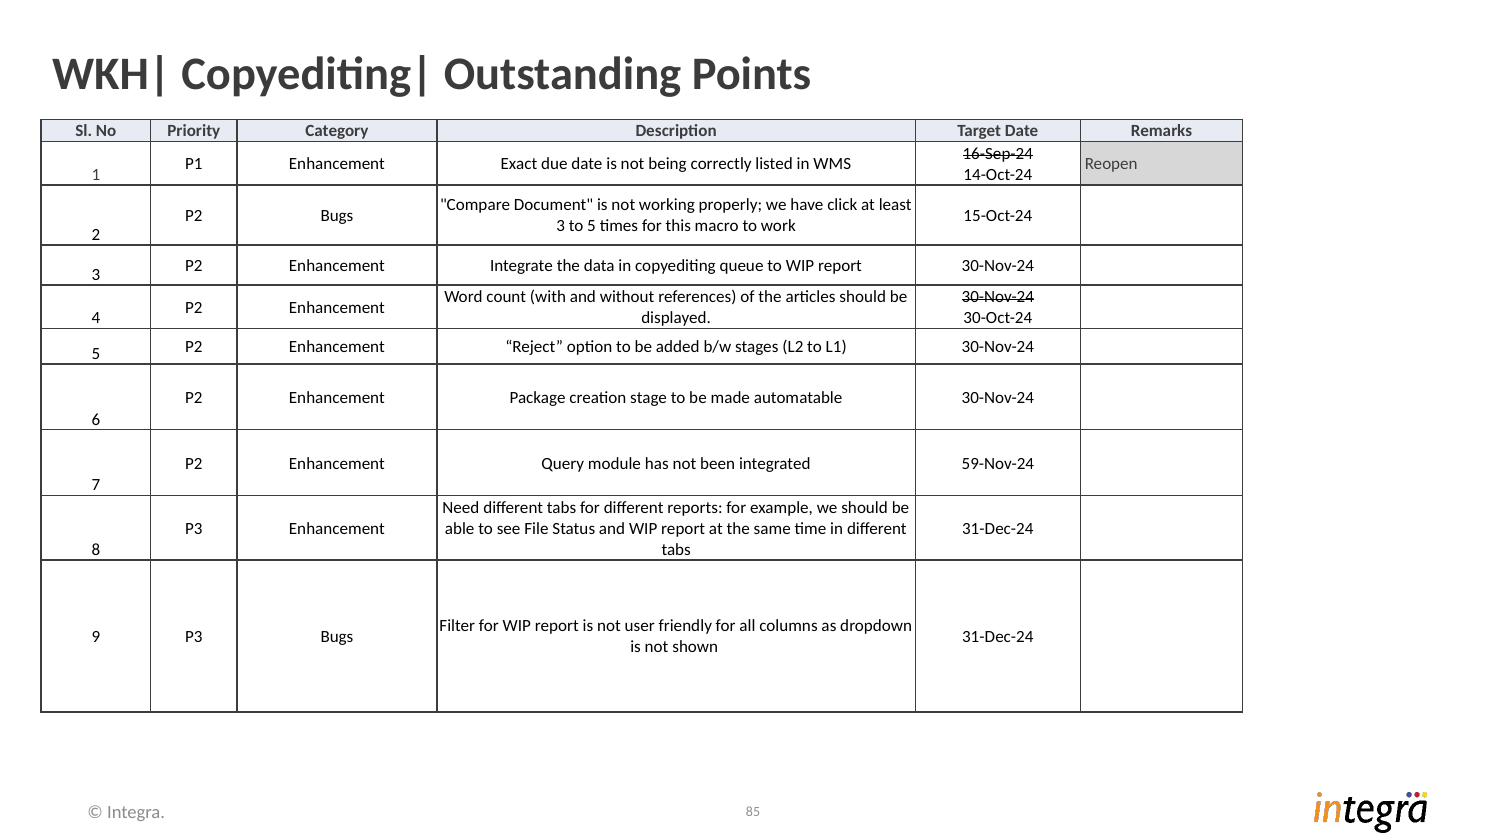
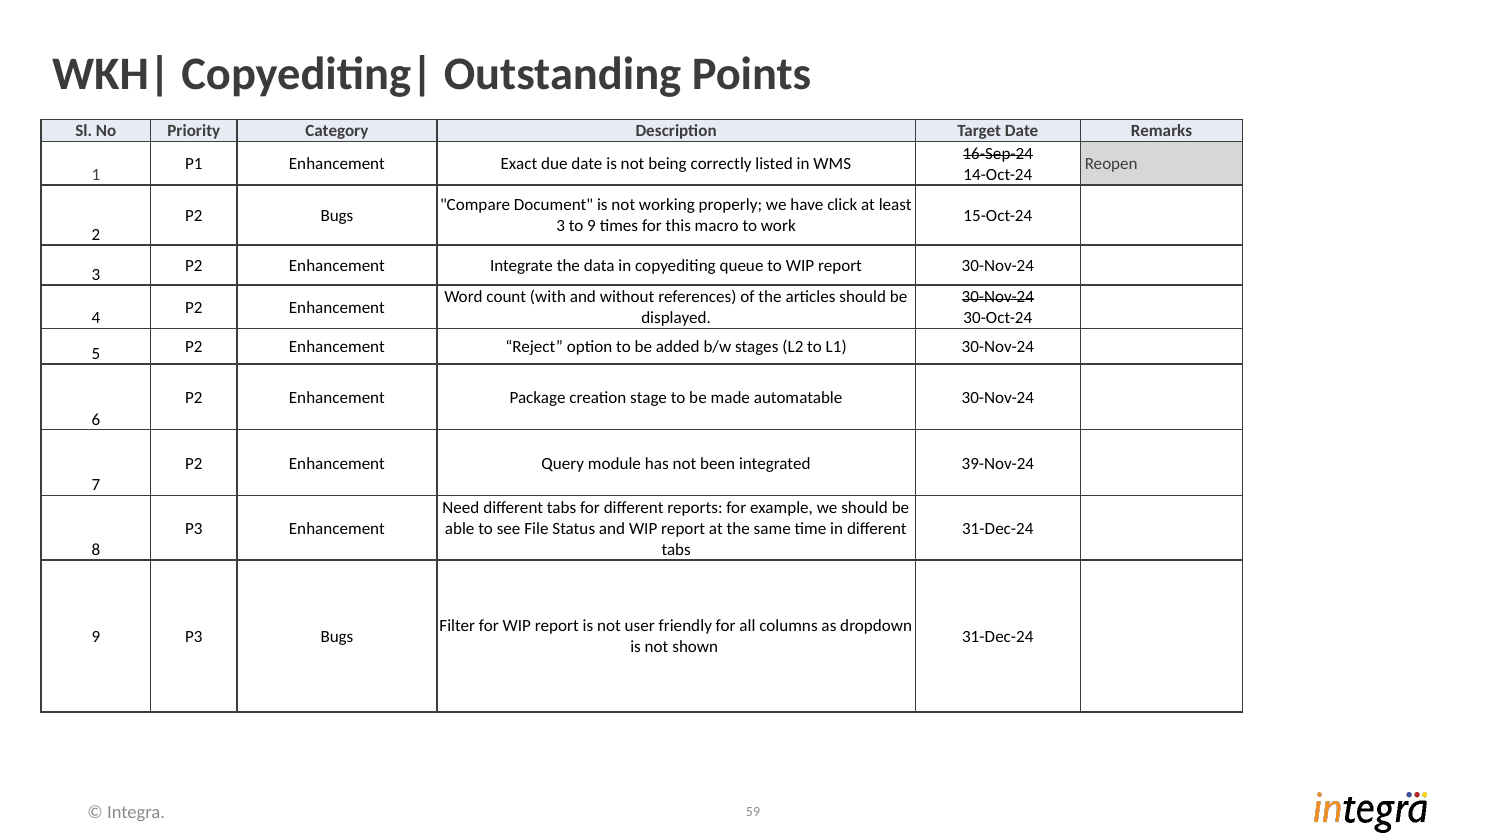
to 5: 5 -> 9
59-Nov-24: 59-Nov-24 -> 39-Nov-24
85: 85 -> 59
